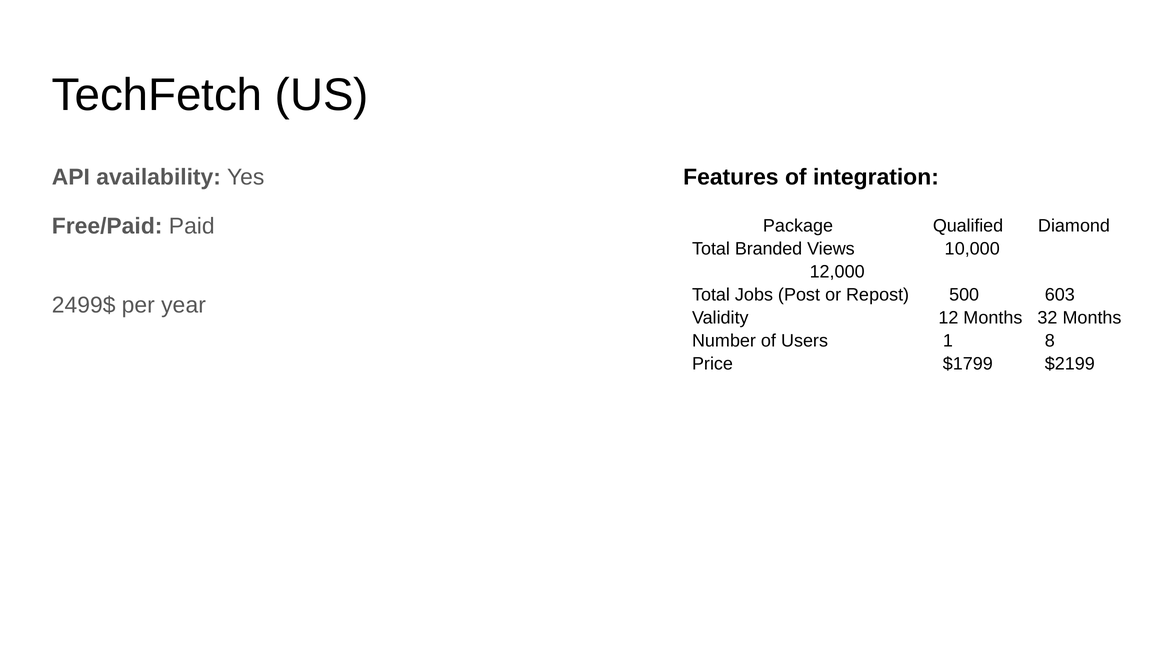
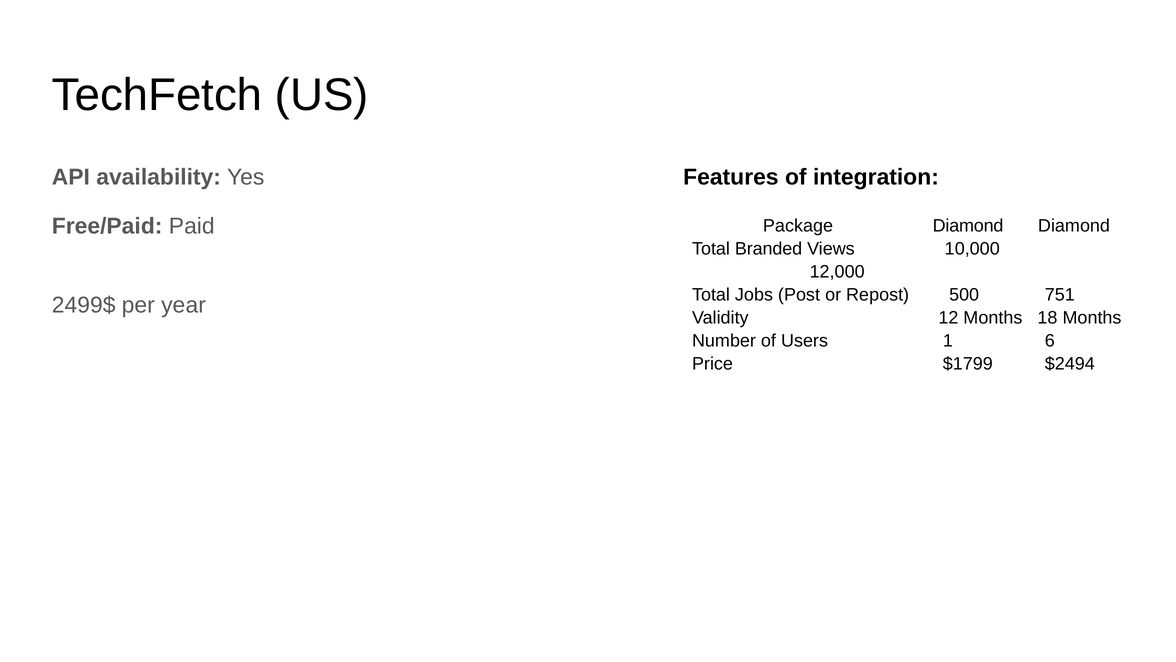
Package Qualified: Qualified -> Diamond
603: 603 -> 751
32: 32 -> 18
8: 8 -> 6
$2199: $2199 -> $2494
